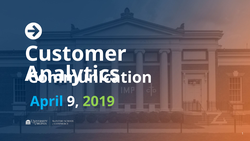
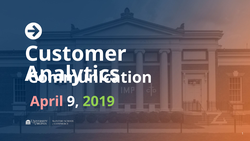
April colour: light blue -> pink
